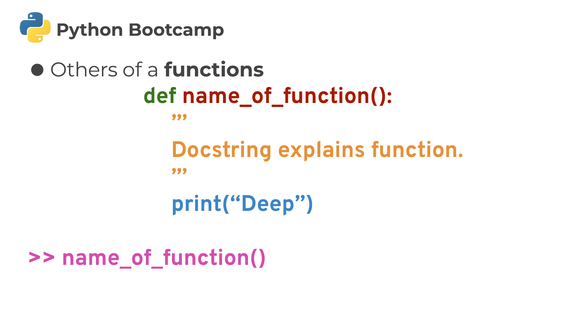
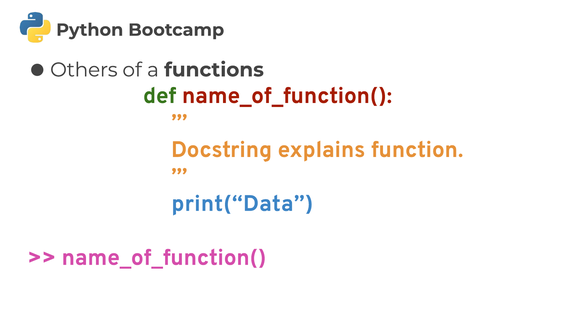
print(“Deep: print(“Deep -> print(“Data
